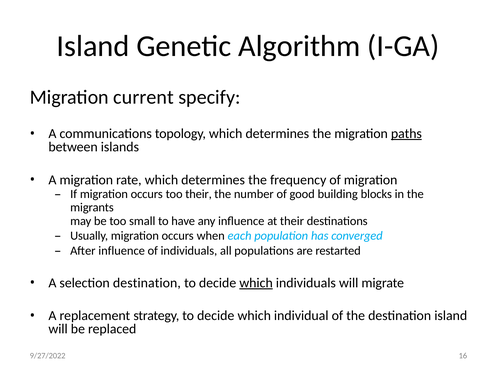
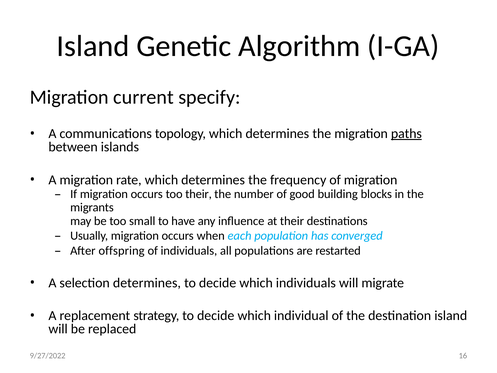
After influence: influence -> offspring
selection destination: destination -> determines
which at (256, 283) underline: present -> none
